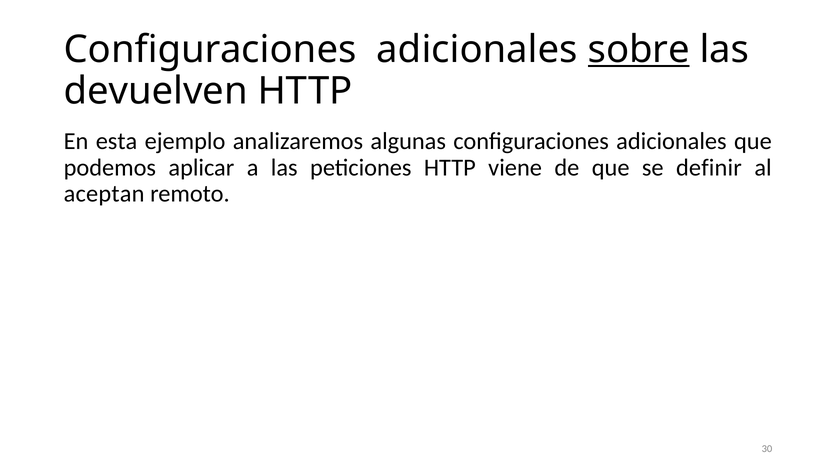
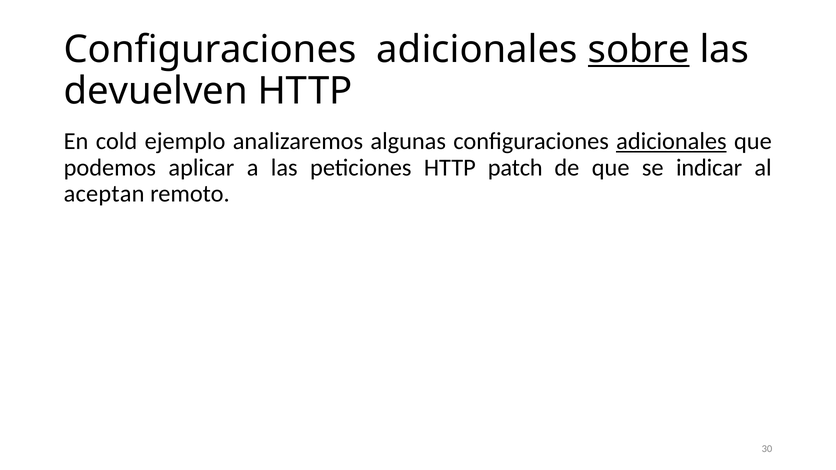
esta: esta -> cold
adicionales at (671, 141) underline: none -> present
viene: viene -> patch
definir: definir -> indicar
